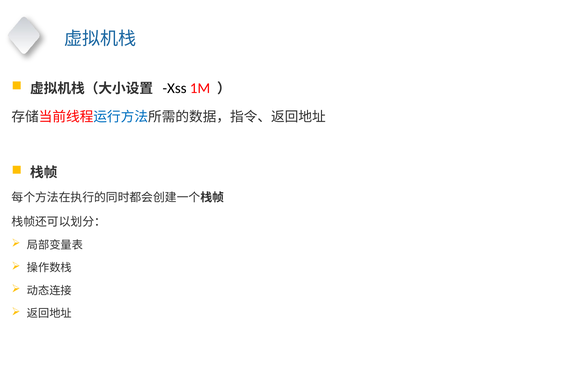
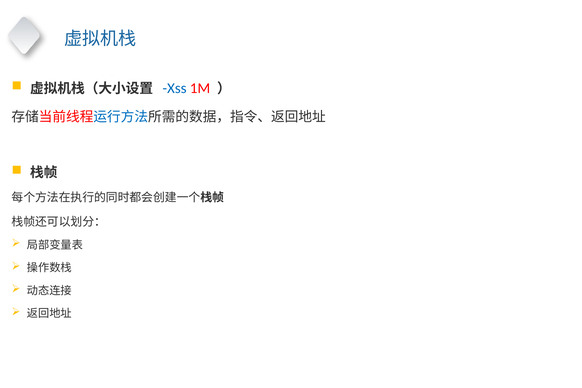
Xss colour: black -> blue
